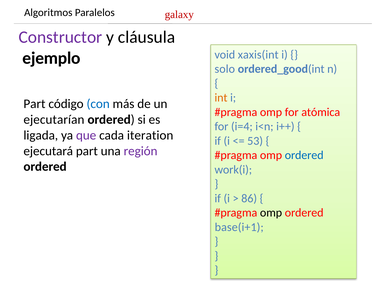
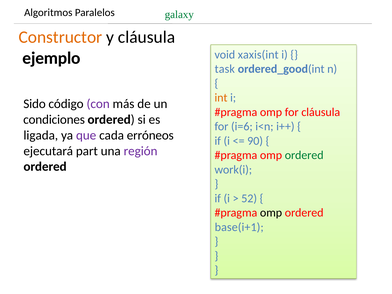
galaxy colour: red -> green
Constructor colour: purple -> orange
solo: solo -> task
Part at (34, 104): Part -> Sido
con colour: blue -> purple
for atómica: atómica -> cláusula
ejecutarían: ejecutarían -> condiciones
i=4: i=4 -> i=6
iteration: iteration -> erróneos
53: 53 -> 90
ordered at (304, 155) colour: blue -> green
86: 86 -> 52
